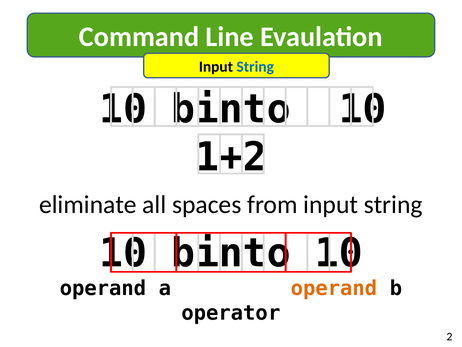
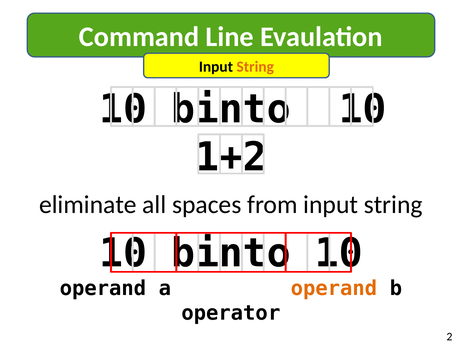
String at (255, 66) colour: blue -> orange
